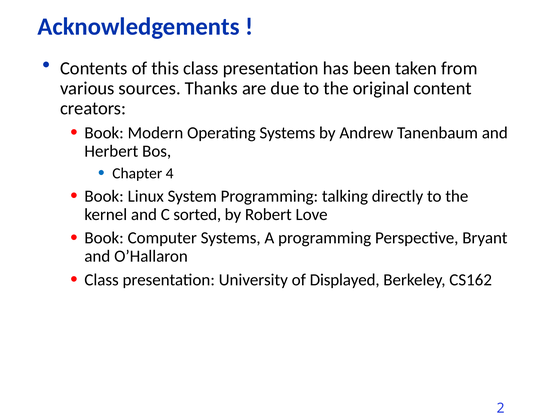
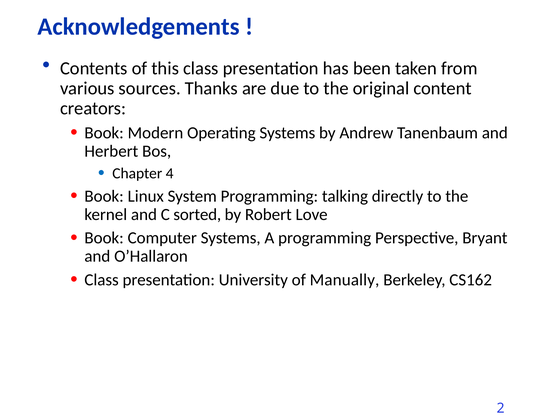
Displayed: Displayed -> Manually
